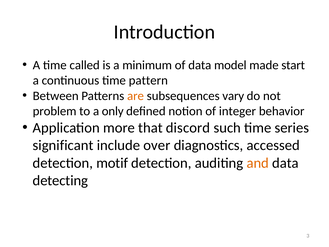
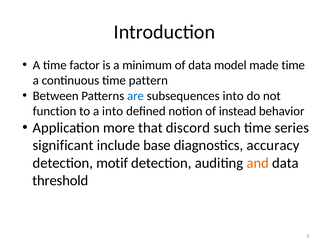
called: called -> factor
made start: start -> time
are colour: orange -> blue
subsequences vary: vary -> into
problem: problem -> function
a only: only -> into
integer: integer -> instead
over: over -> base
accessed: accessed -> accuracy
detecting: detecting -> threshold
